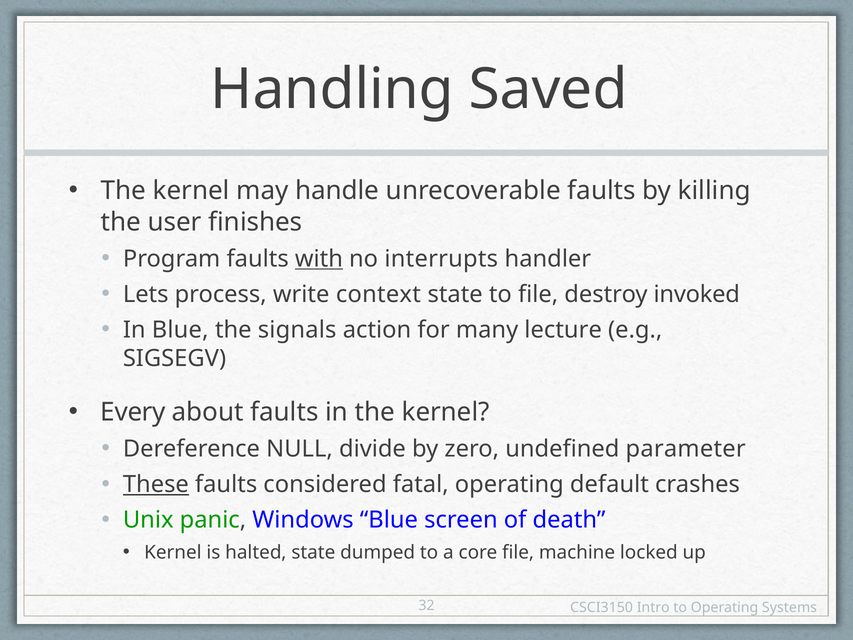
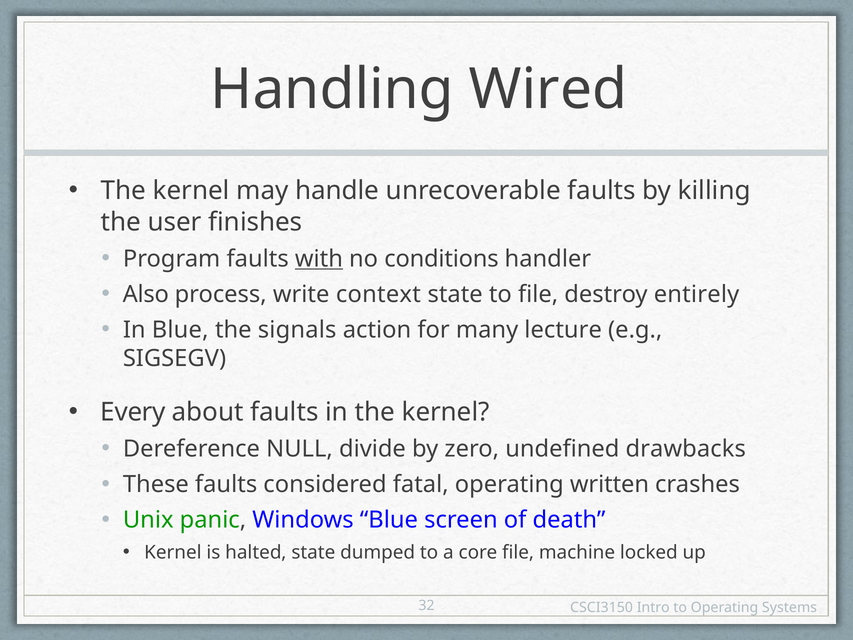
Saved: Saved -> Wired
interrupts: interrupts -> conditions
Lets: Lets -> Also
invoked: invoked -> entirely
parameter: parameter -> drawbacks
These underline: present -> none
default: default -> written
